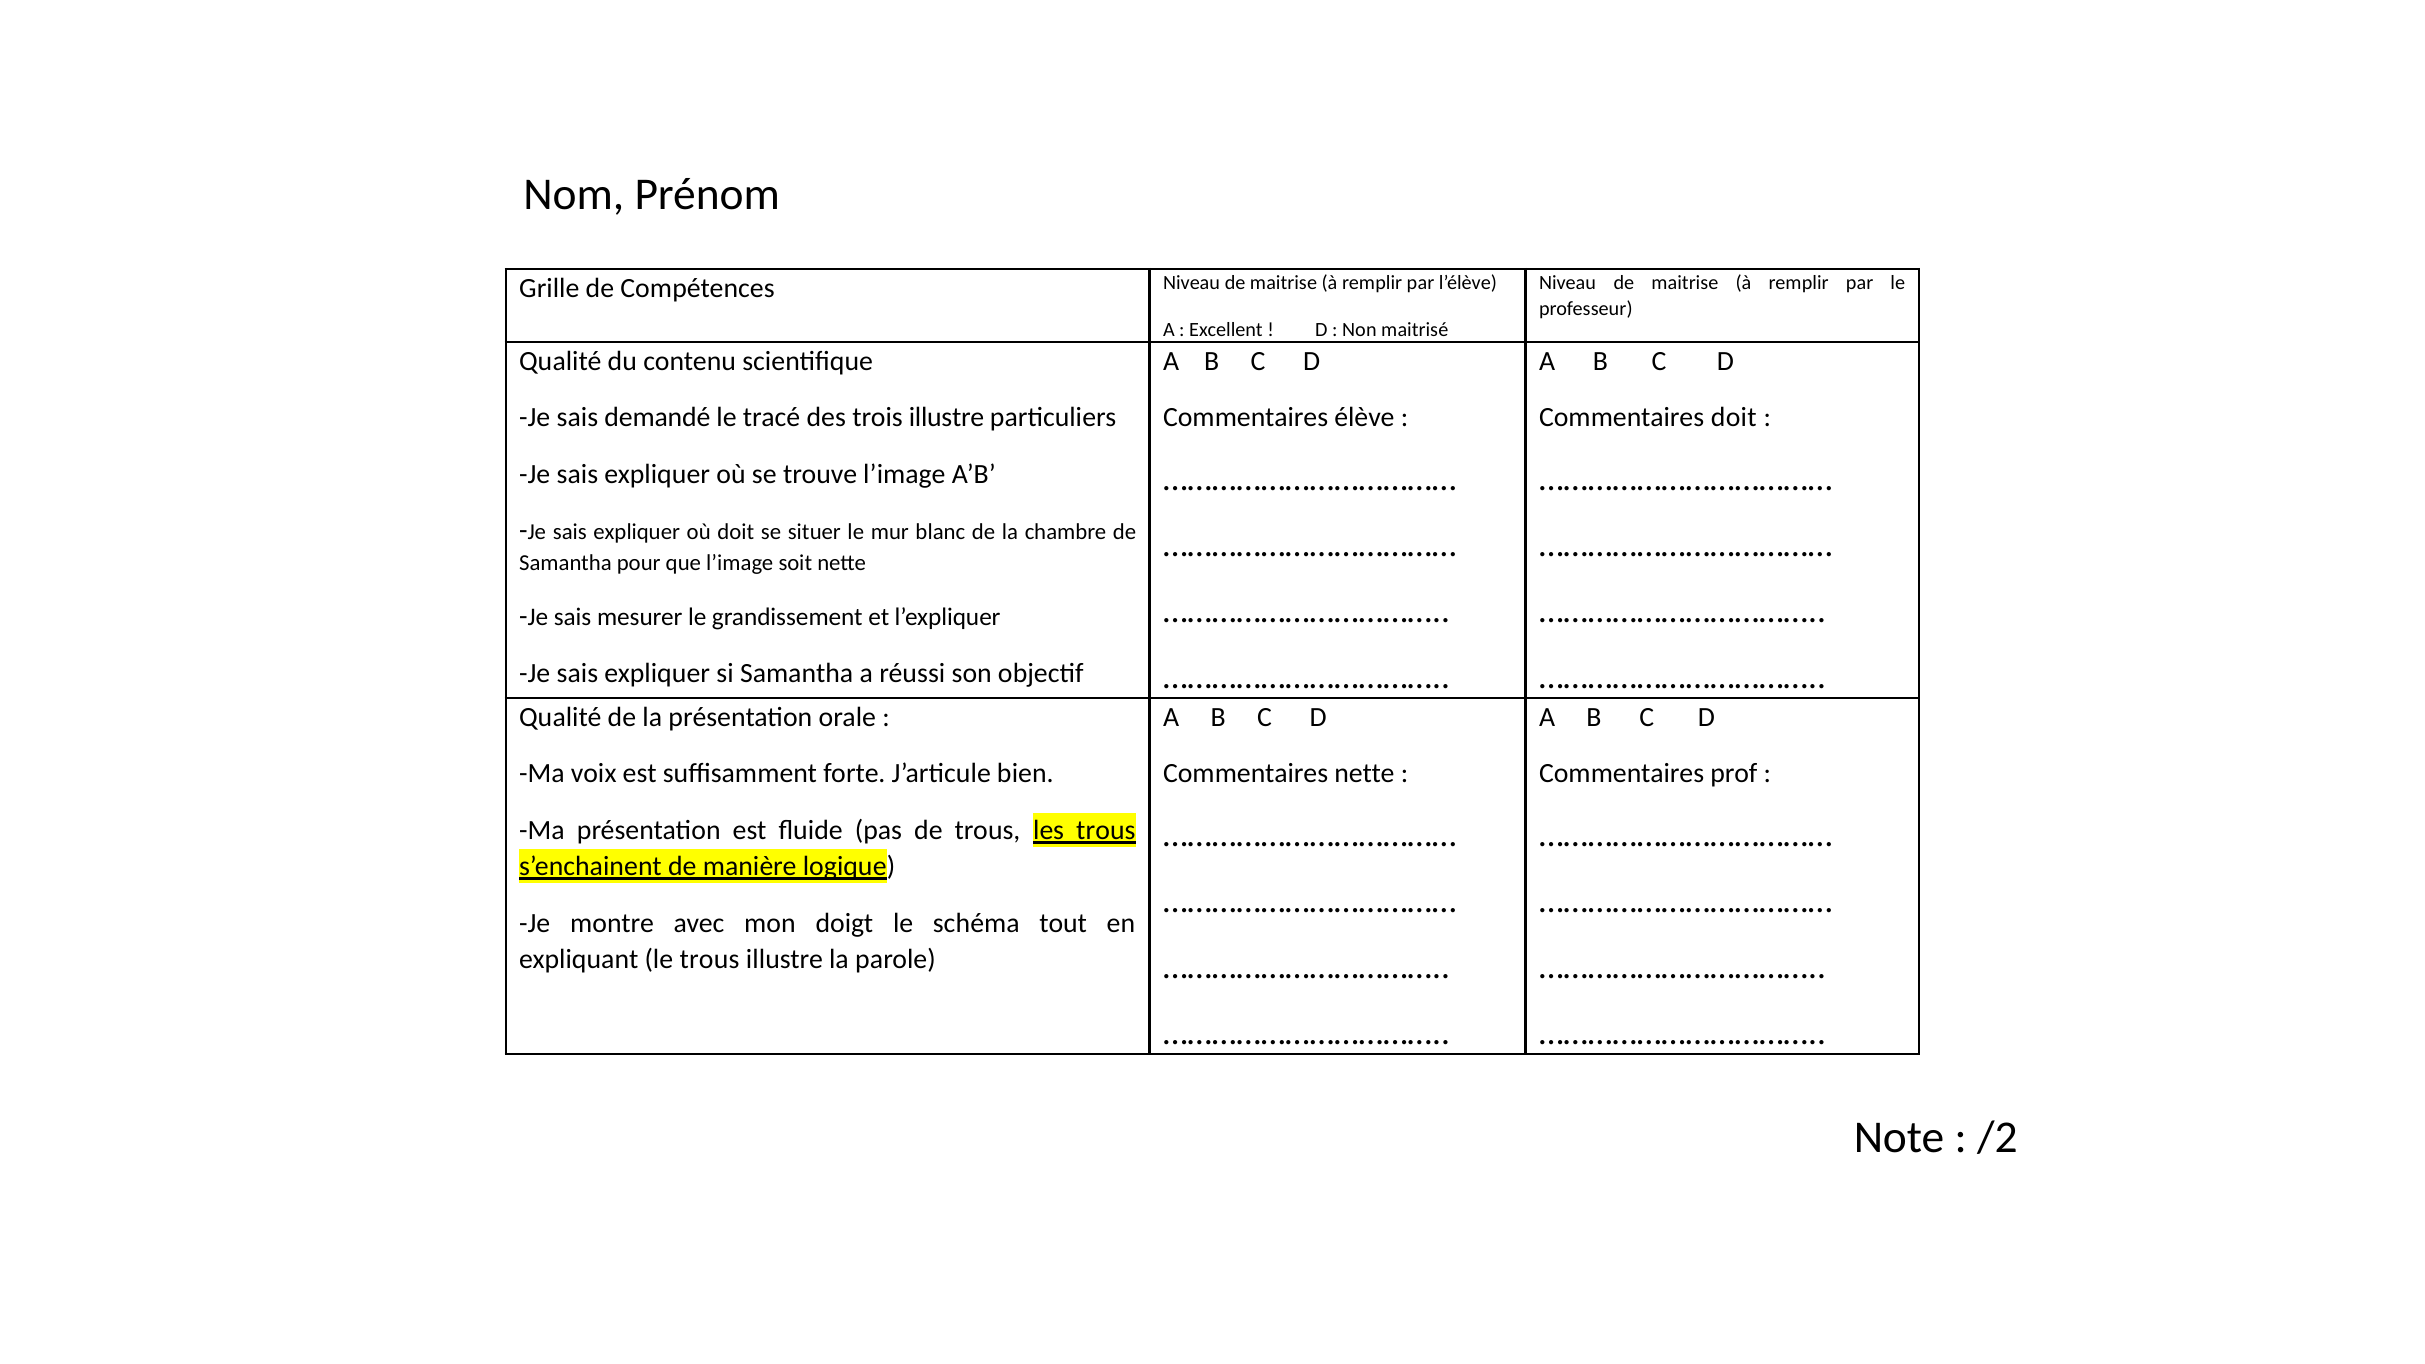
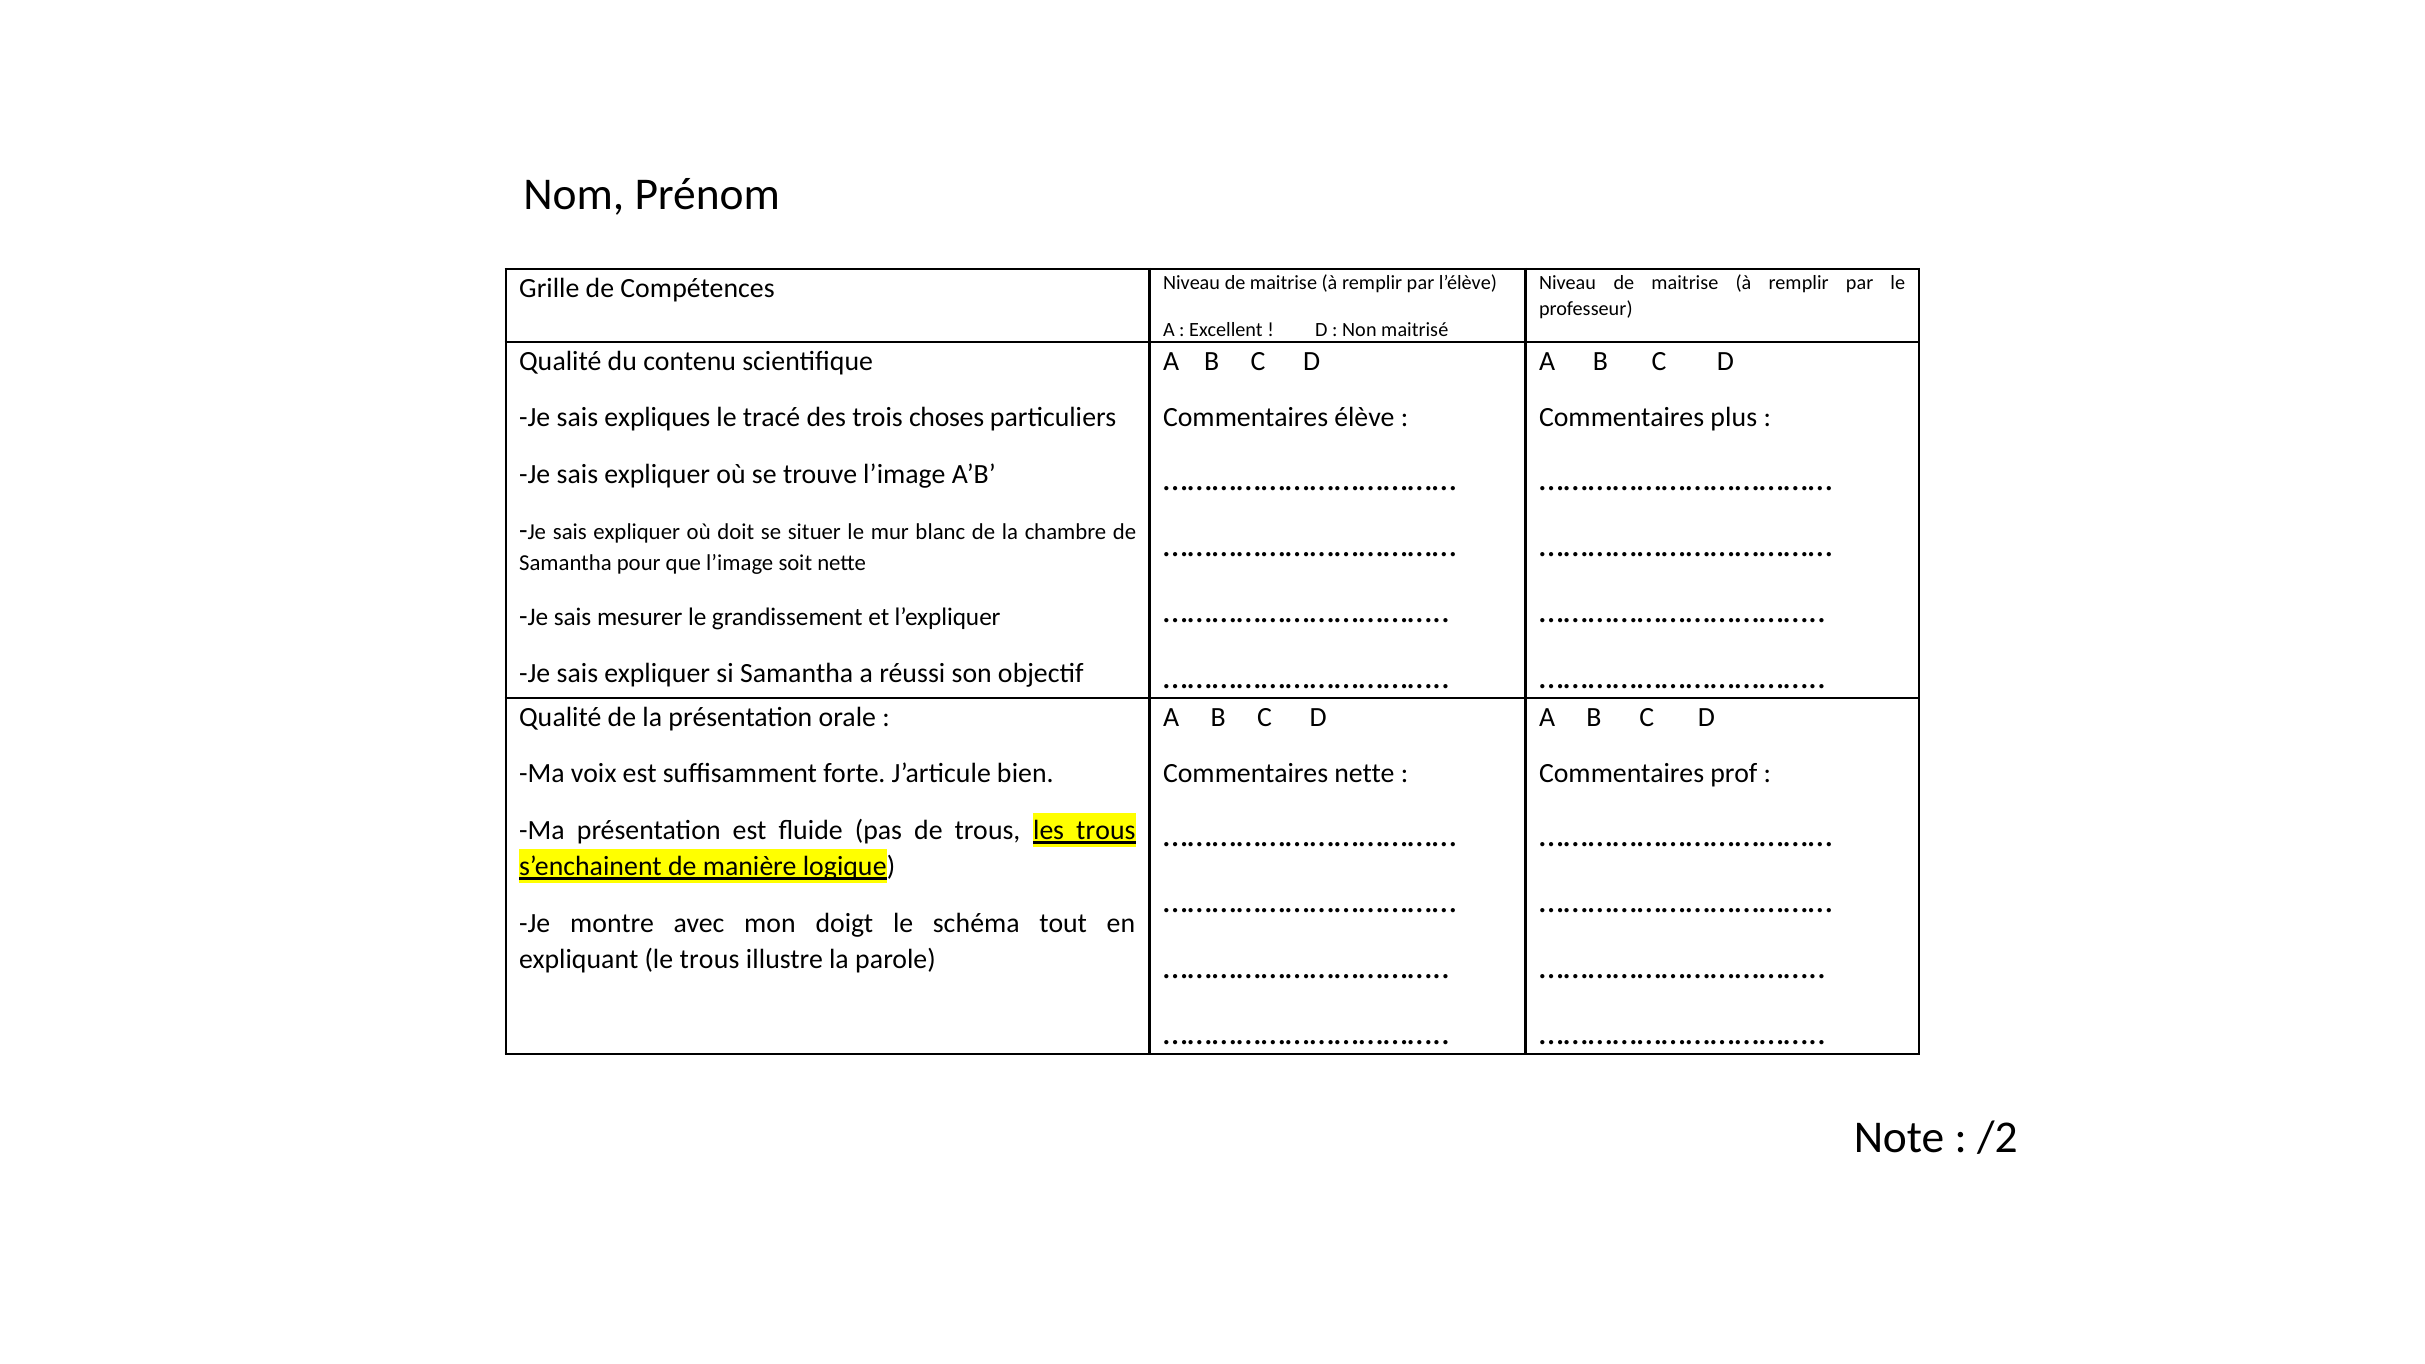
demandé: demandé -> expliques
trois illustre: illustre -> choses
Commentaires doit: doit -> plus
